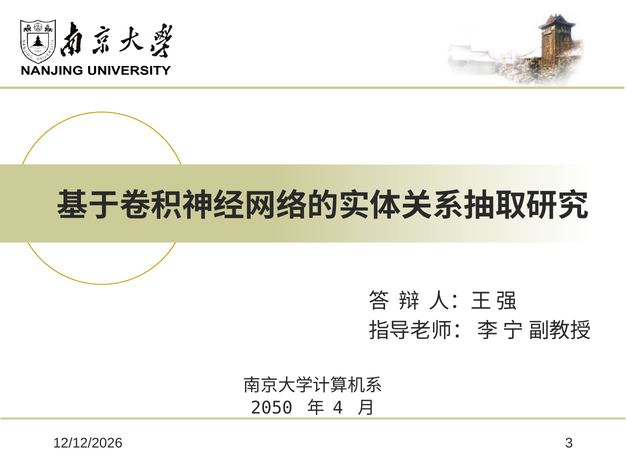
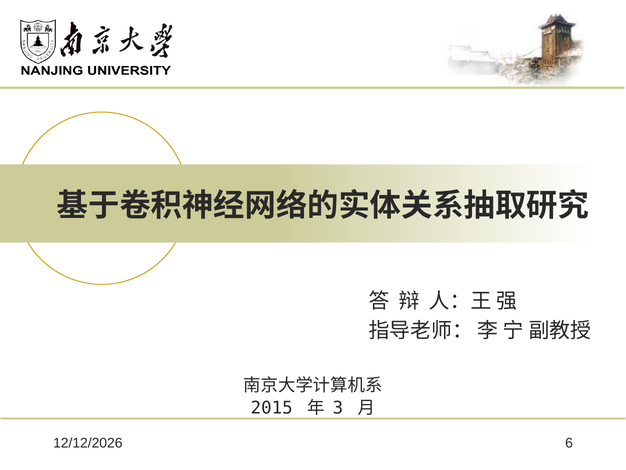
2050: 2050 -> 2015
4: 4 -> 3
3: 3 -> 6
